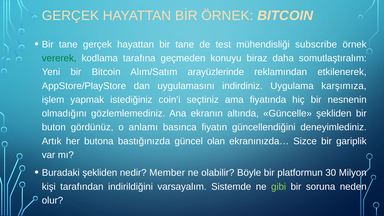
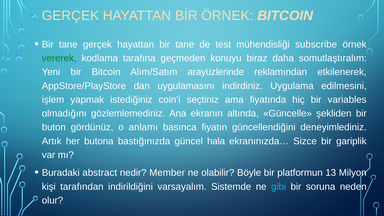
karşımıza: karşımıza -> edilmesini
nesnenin: nesnenin -> variables
olan: olan -> hala
Buradaki şekliden: şekliden -> abstract
30: 30 -> 13
gibi colour: light green -> light blue
